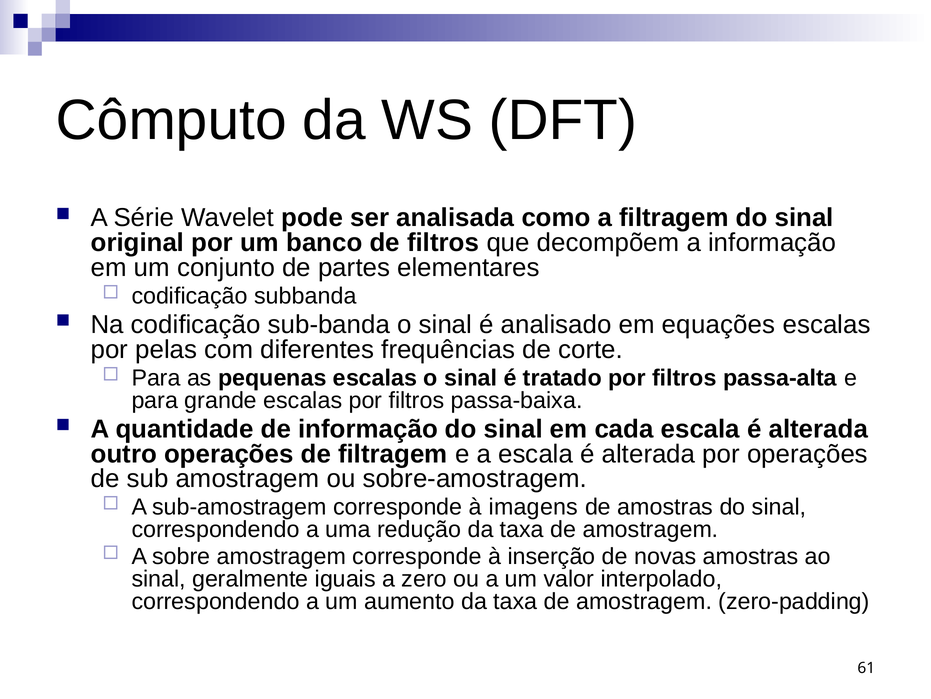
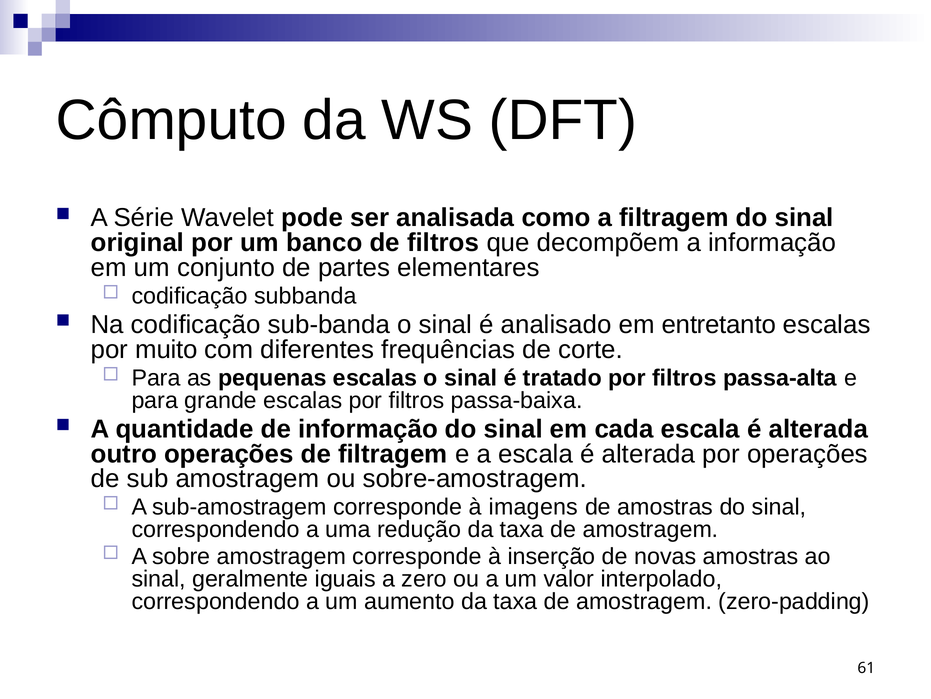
equações: equações -> entretanto
pelas: pelas -> muito
